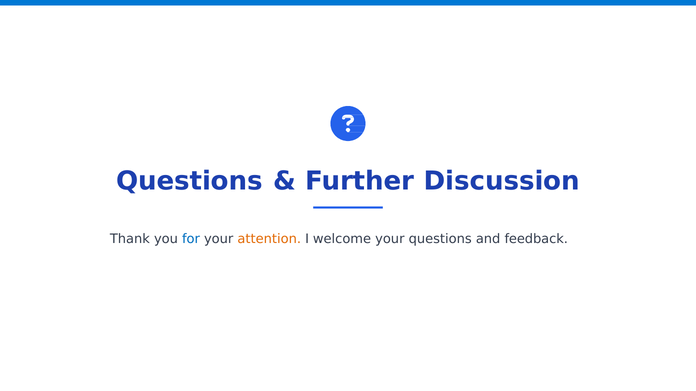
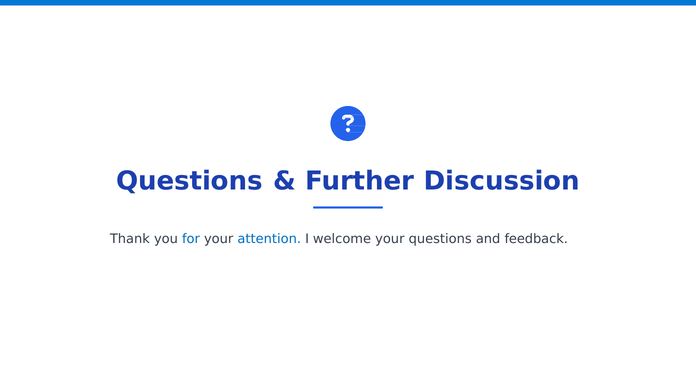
attention colour: orange -> blue
